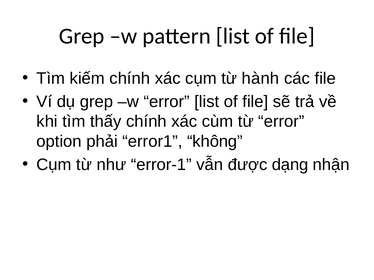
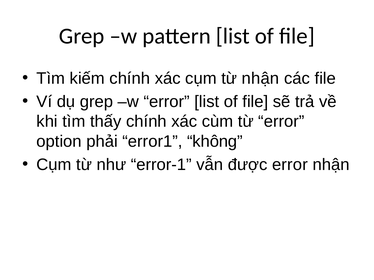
từ hành: hành -> nhận
được dạng: dạng -> error
